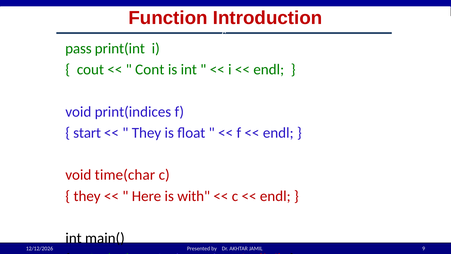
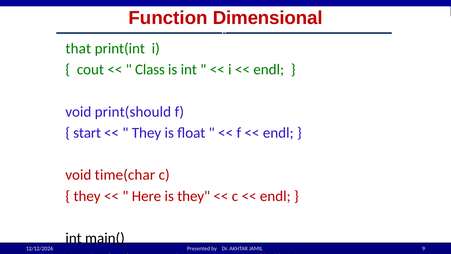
Introduction: Introduction -> Dimensional
pass: pass -> that
Cont: Cont -> Class
print(indices: print(indices -> print(should
is with: with -> they
